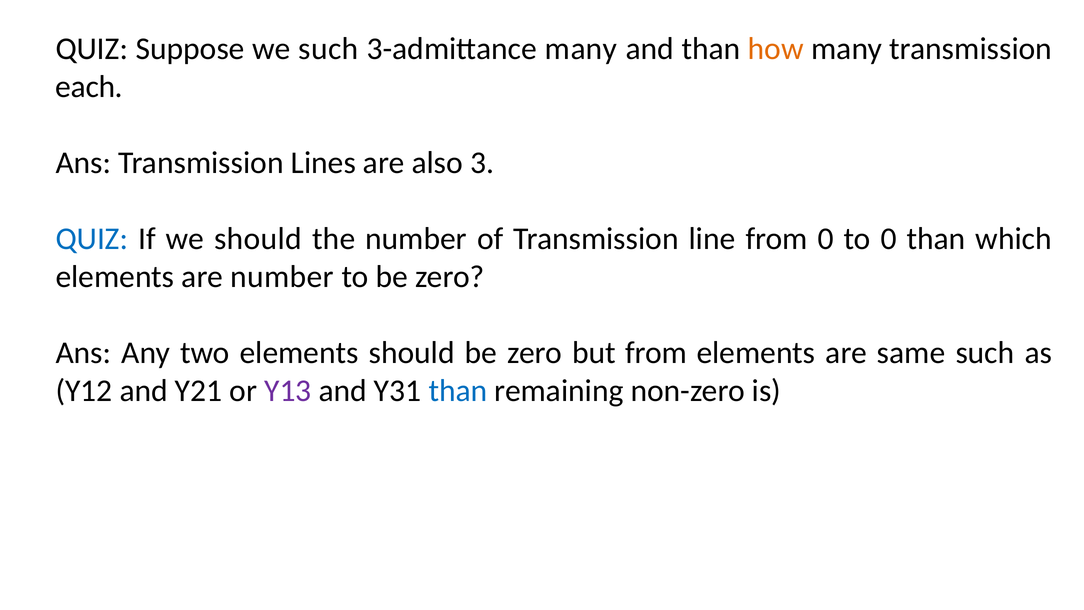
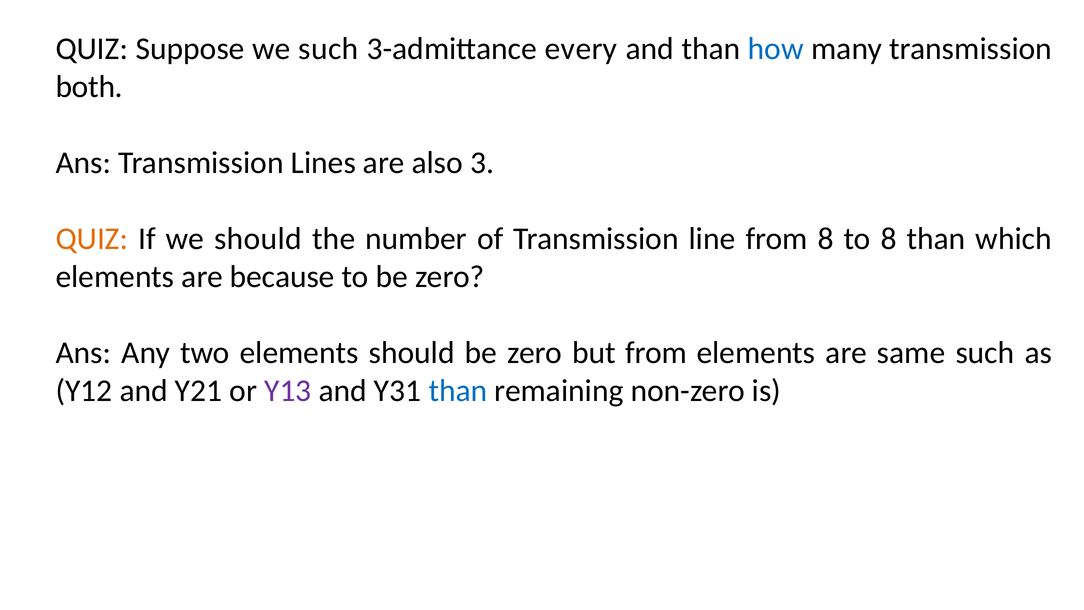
3-admittance many: many -> every
how colour: orange -> blue
each: each -> both
QUIZ at (92, 239) colour: blue -> orange
from 0: 0 -> 8
to 0: 0 -> 8
are number: number -> because
